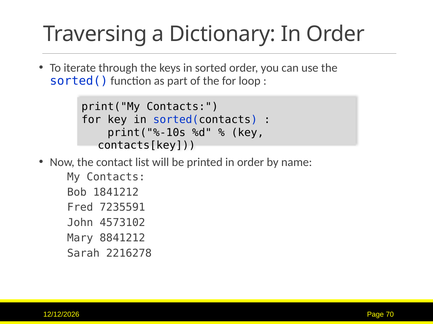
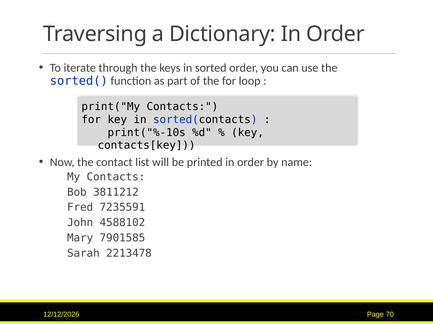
1841212: 1841212 -> 3811212
4573102: 4573102 -> 4588102
8841212: 8841212 -> 7901585
2216278: 2216278 -> 2213478
